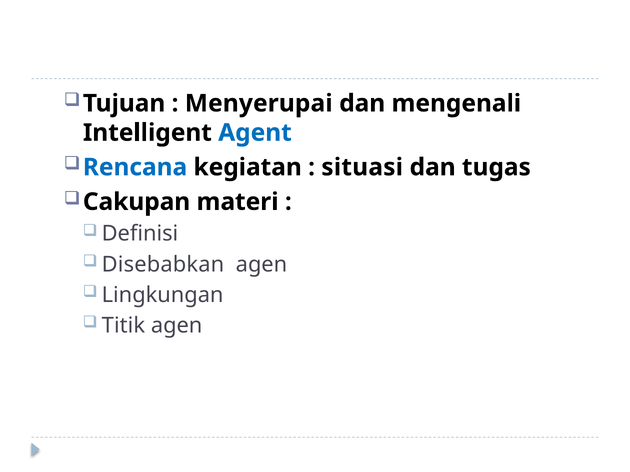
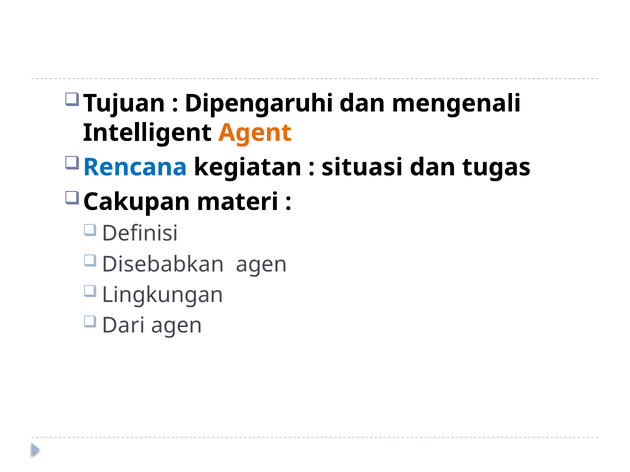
Menyerupai: Menyerupai -> Dipengaruhi
Agent colour: blue -> orange
Titik: Titik -> Dari
